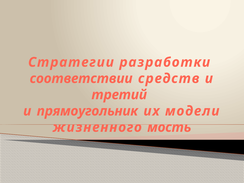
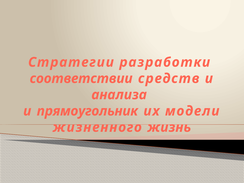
третий: третий -> анализа
мость: мость -> жизнь
